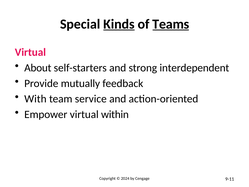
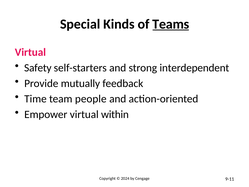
Kinds underline: present -> none
About: About -> Safety
With: With -> Time
service: service -> people
